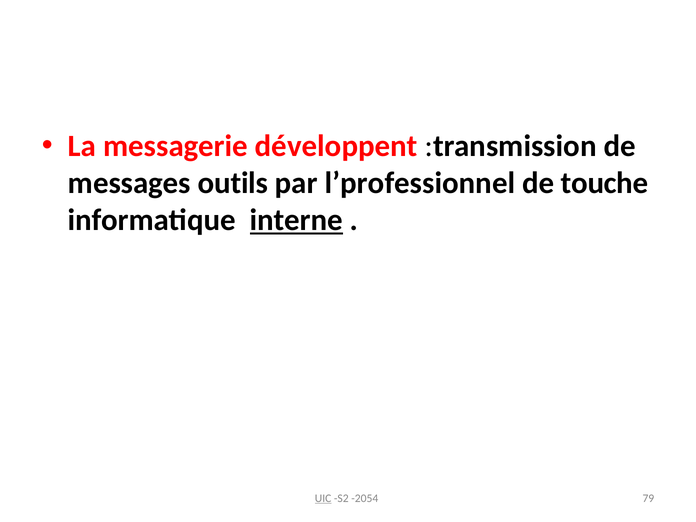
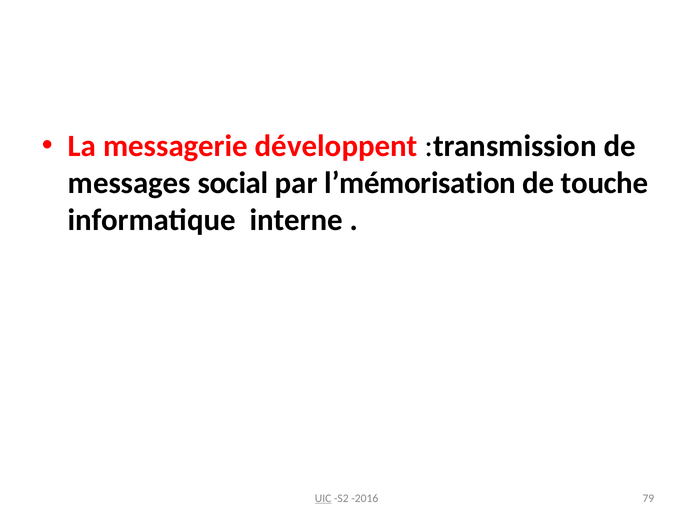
outils: outils -> social
l’professionnel: l’professionnel -> l’mémorisation
interne underline: present -> none
-2054: -2054 -> -2016
